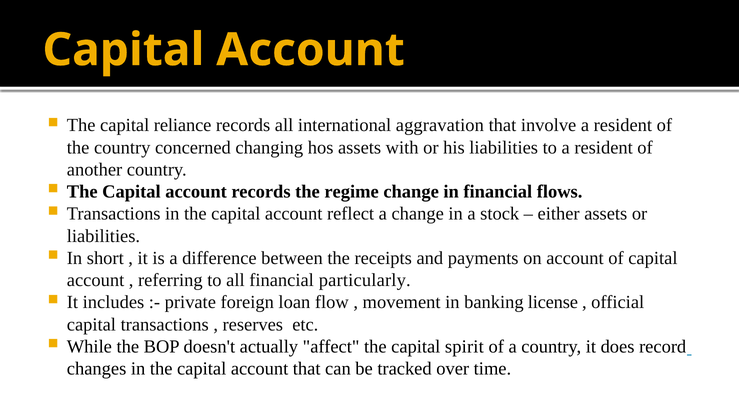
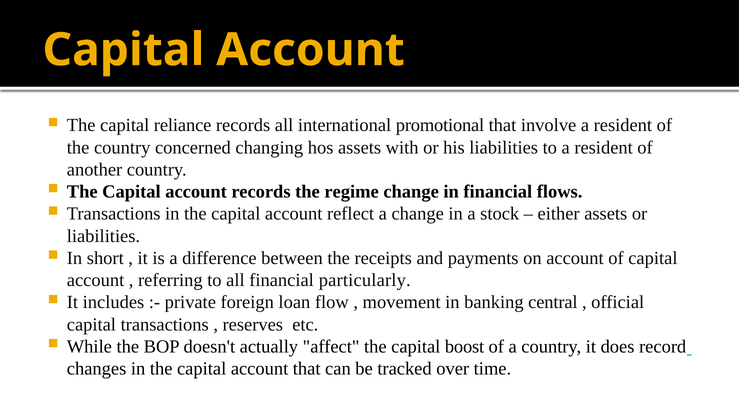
aggravation: aggravation -> promotional
license: license -> central
spirit: spirit -> boost
